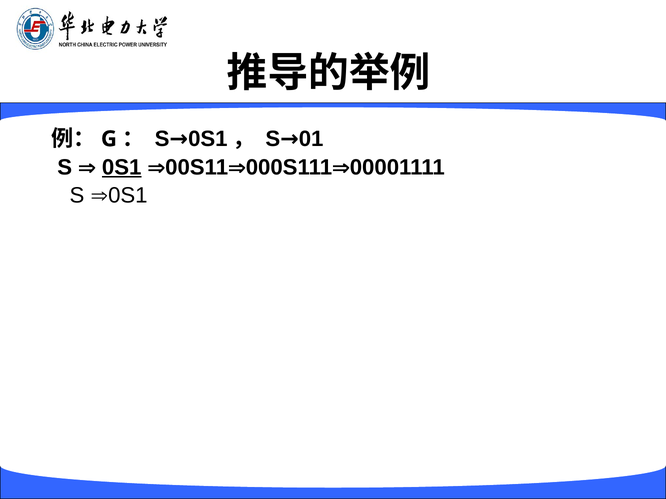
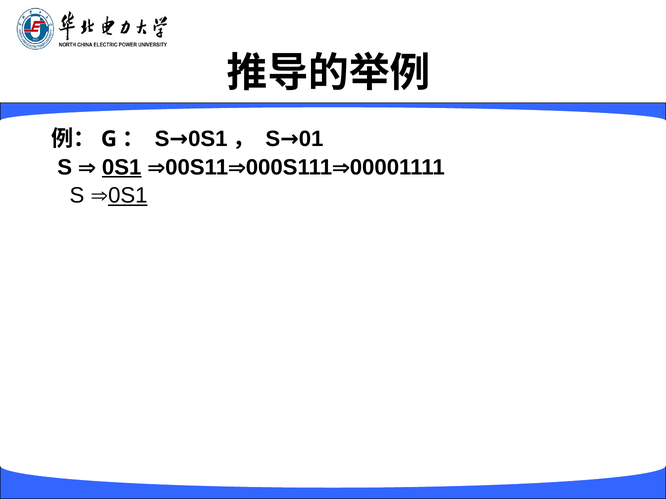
0S1 at (128, 196) underline: none -> present
